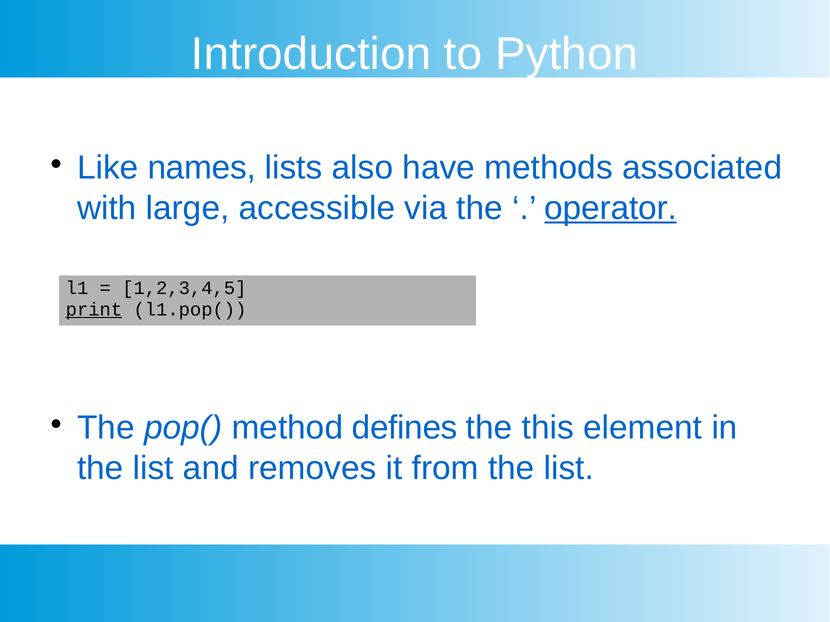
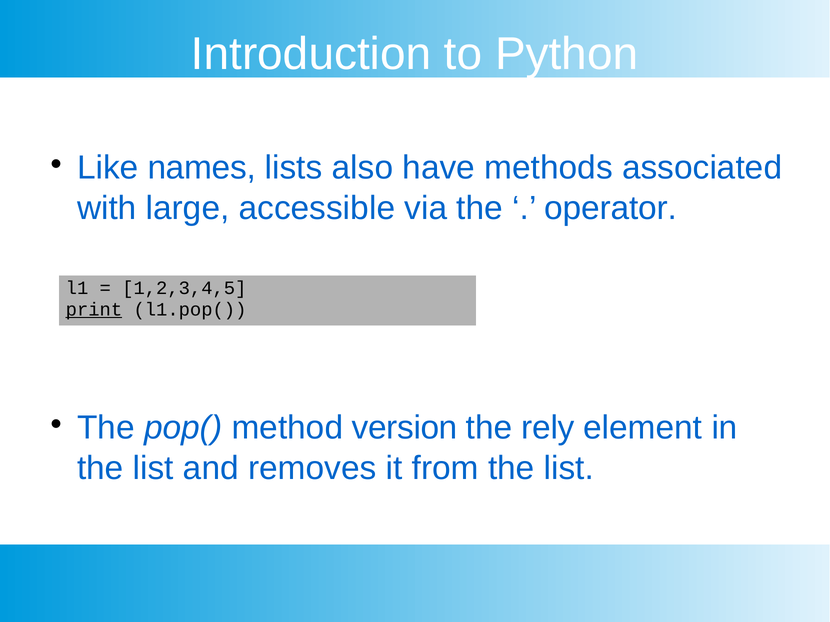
operator underline: present -> none
defines: defines -> version
this: this -> rely
